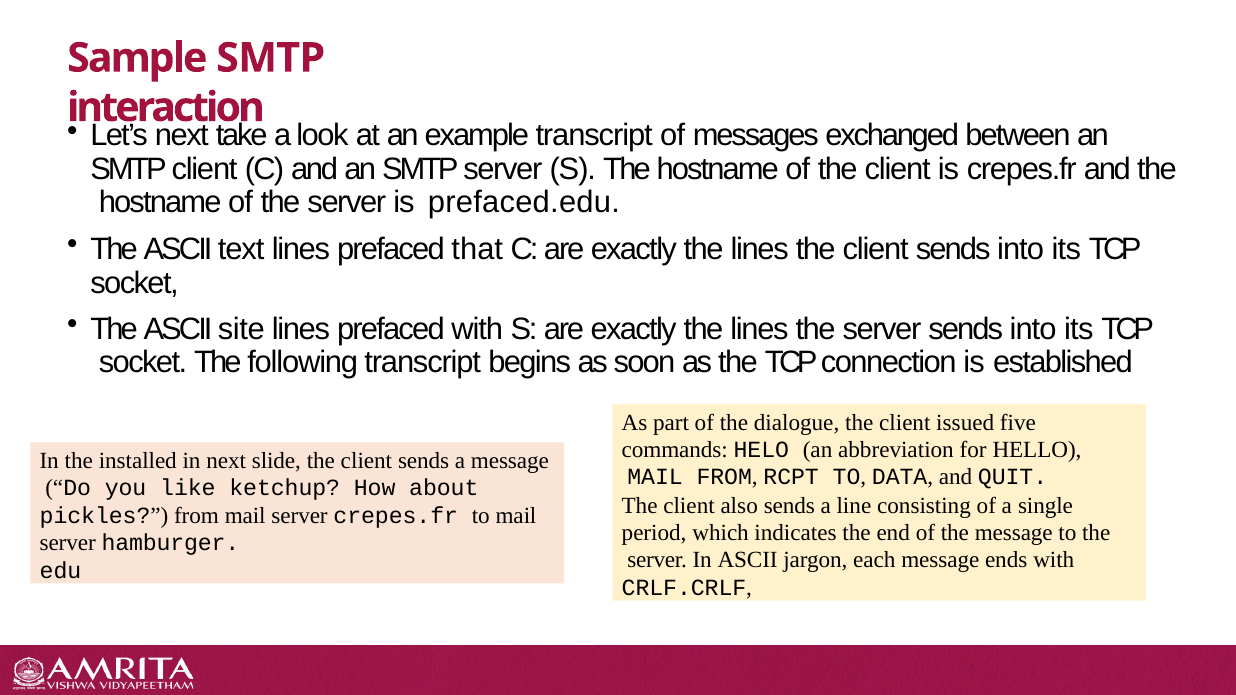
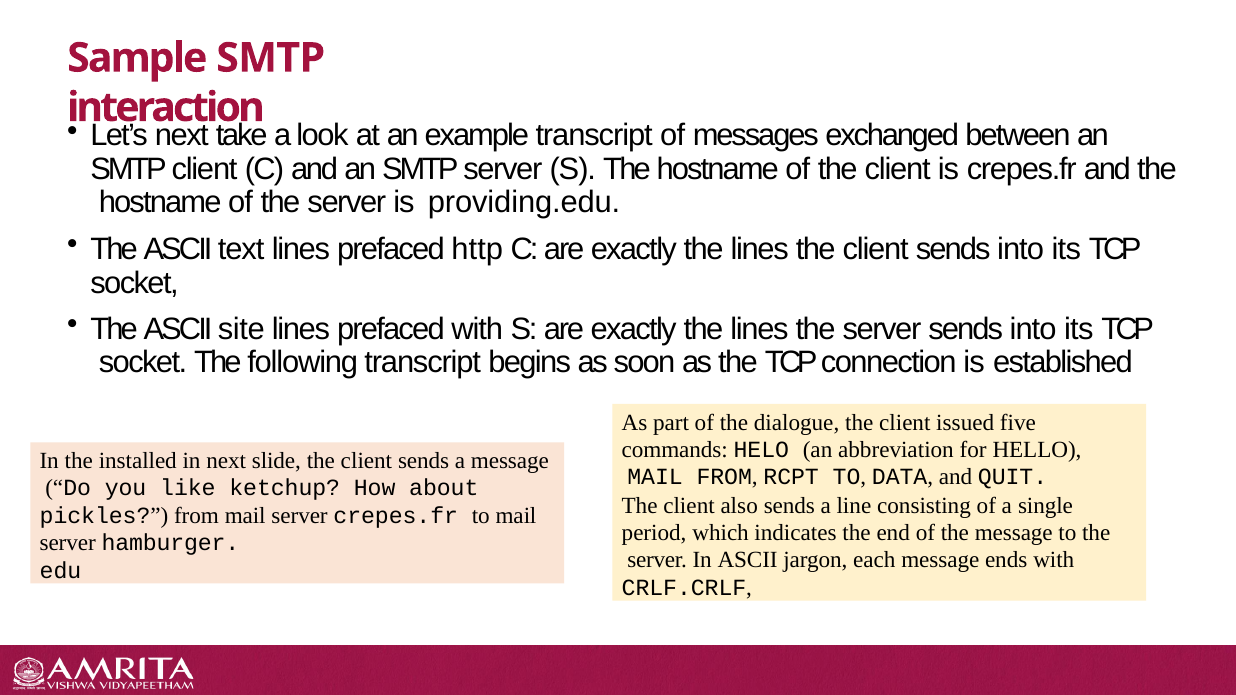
prefaced.edu: prefaced.edu -> providing.edu
that: that -> http
